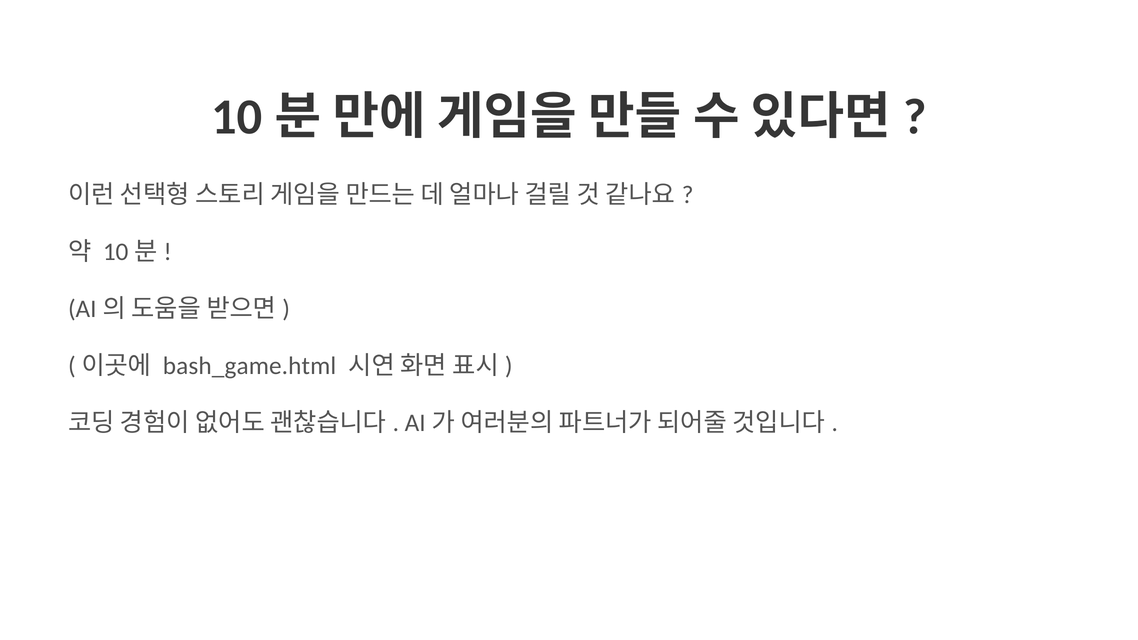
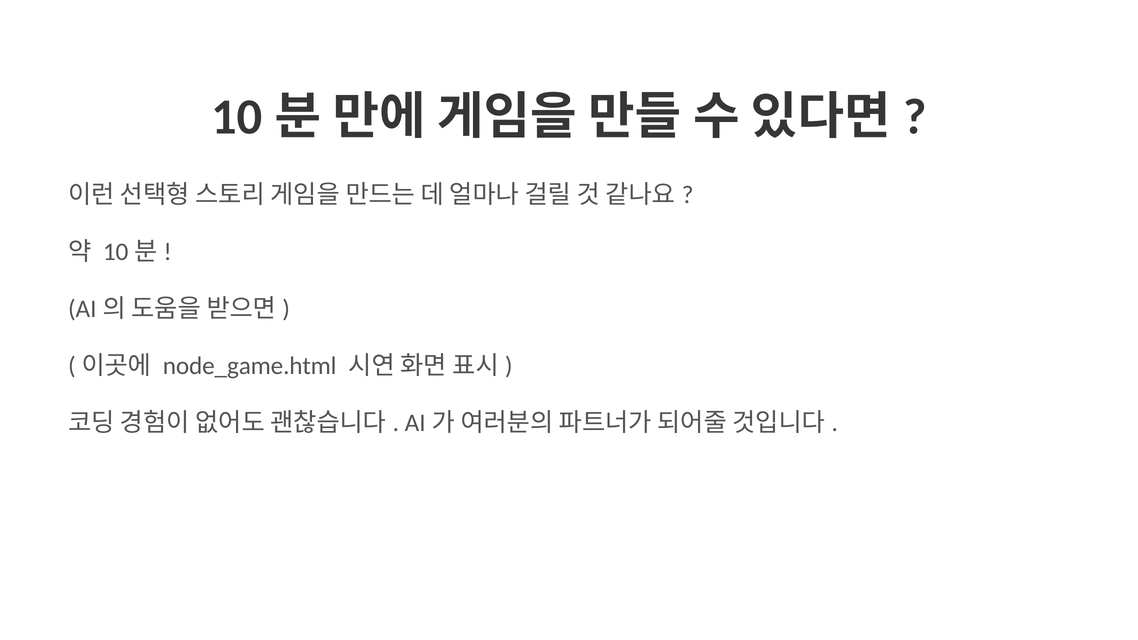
bash_game.html: bash_game.html -> node_game.html
